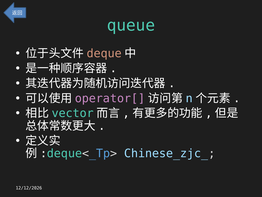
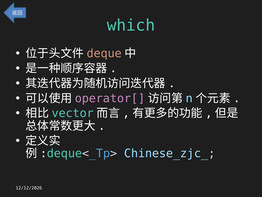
queue: queue -> which
